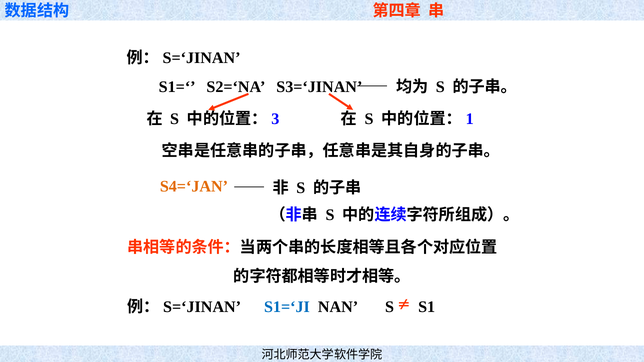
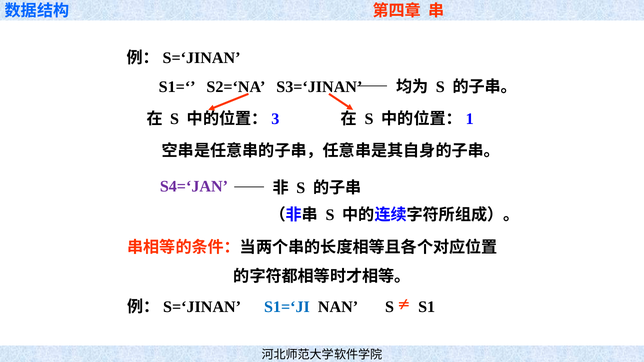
S4=‘JAN colour: orange -> purple
